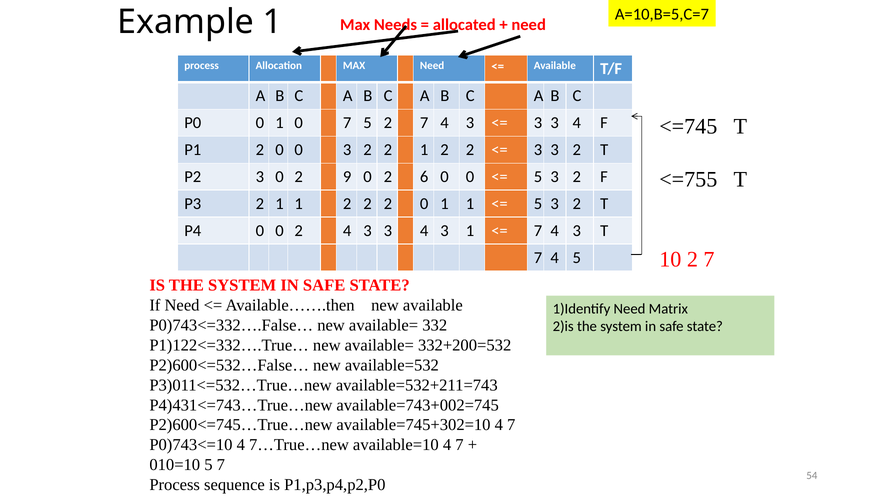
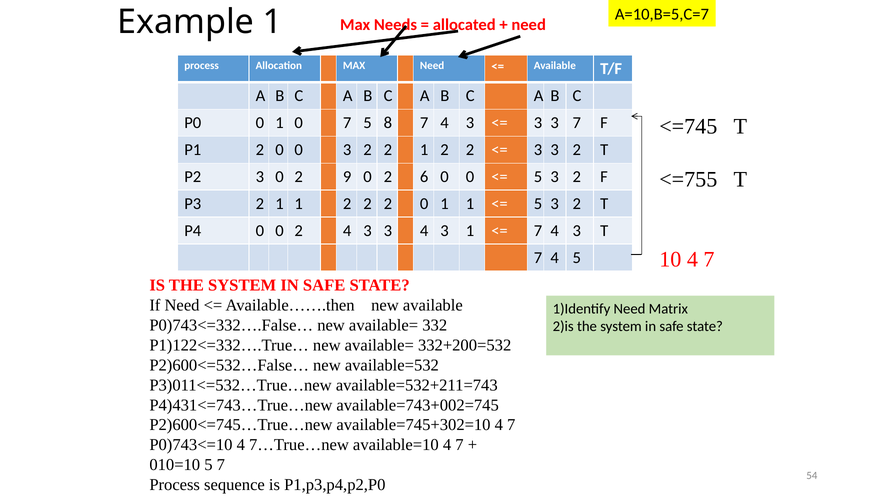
5 2: 2 -> 8
4 at (577, 123): 4 -> 7
10 2: 2 -> 4
